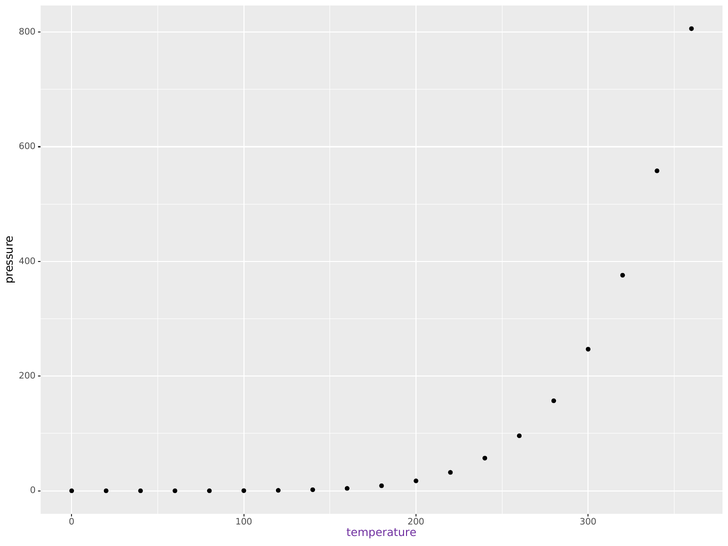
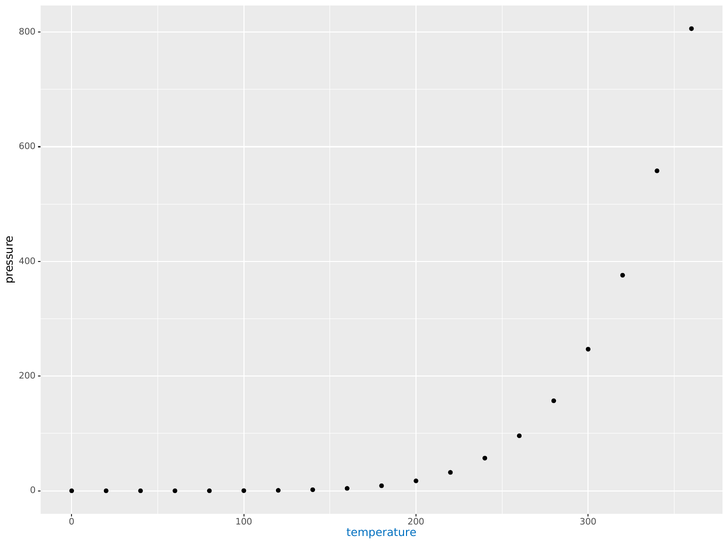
temperature colour: purple -> blue
